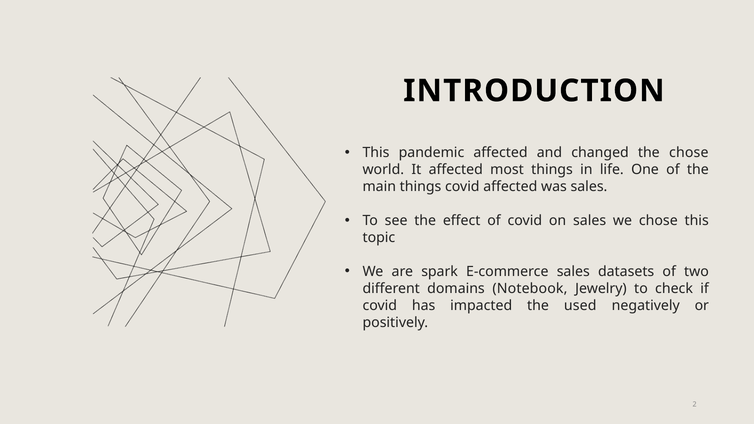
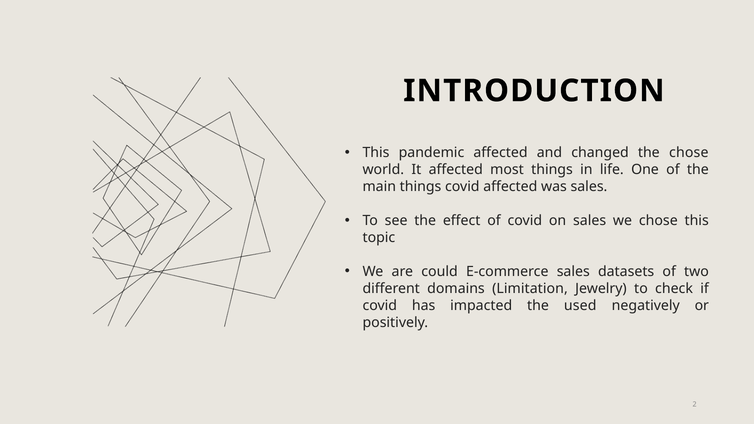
spark: spark -> could
Notebook: Notebook -> Limitation
